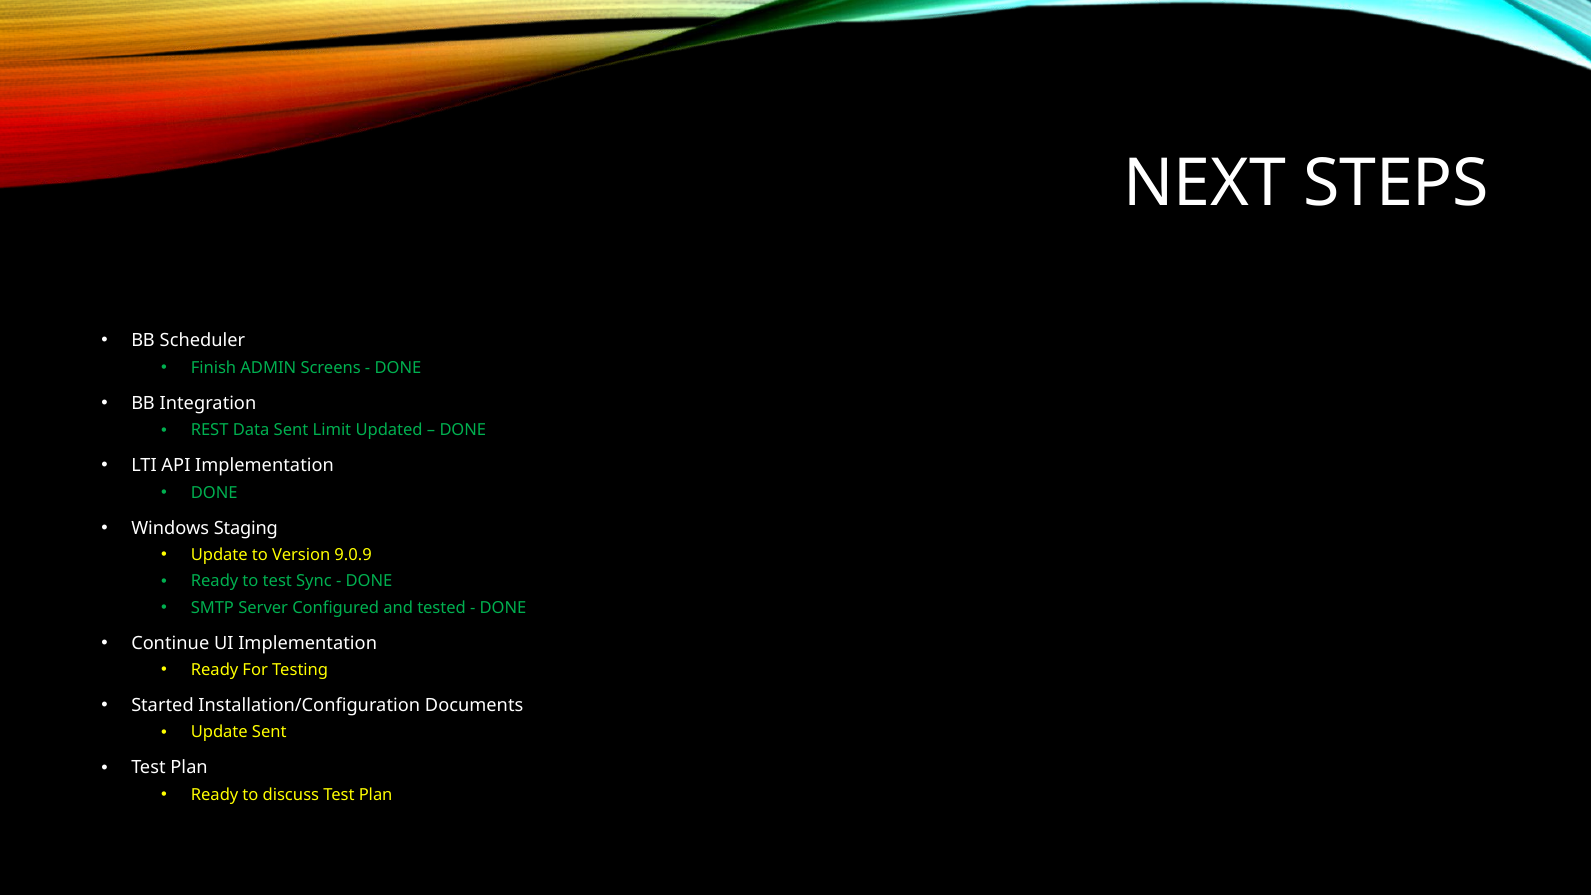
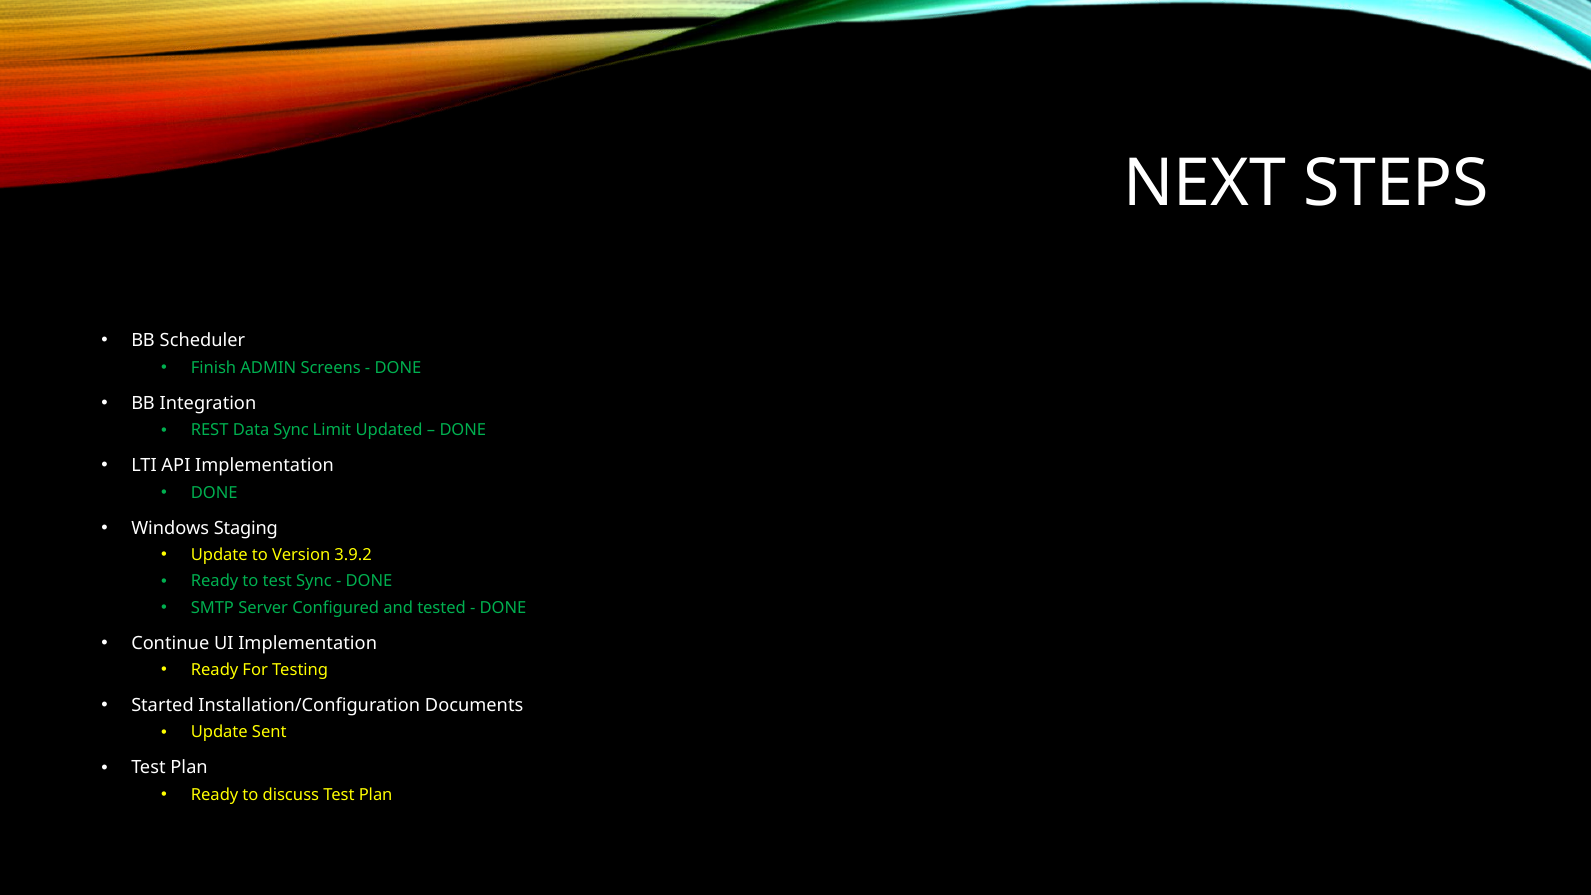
Data Sent: Sent -> Sync
9.0.9: 9.0.9 -> 3.9.2
